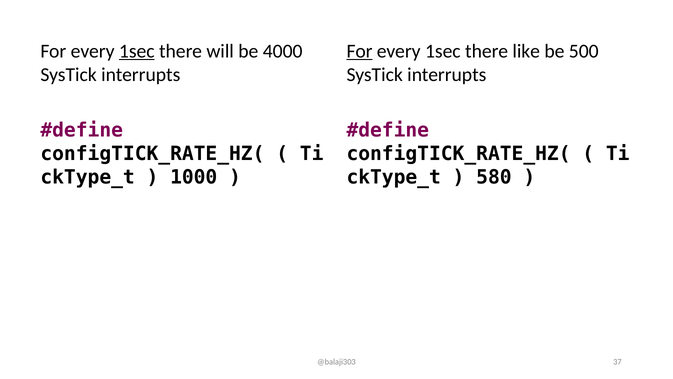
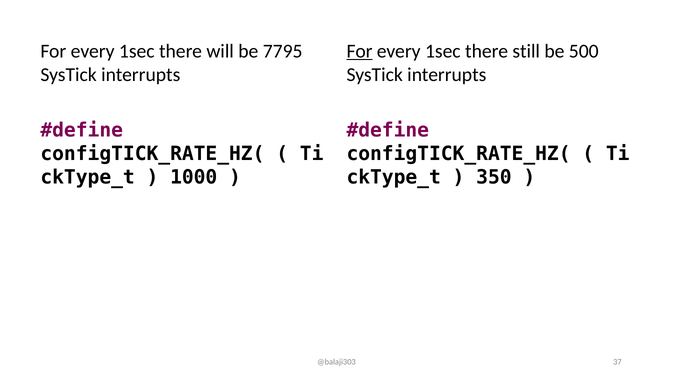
1sec at (137, 51) underline: present -> none
4000: 4000 -> 7795
like: like -> still
580: 580 -> 350
